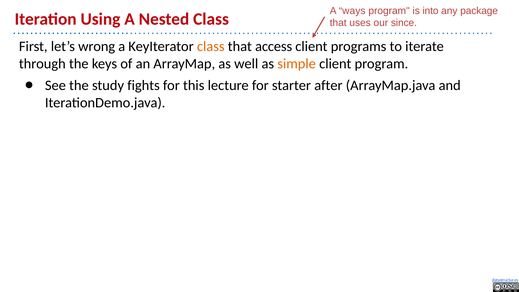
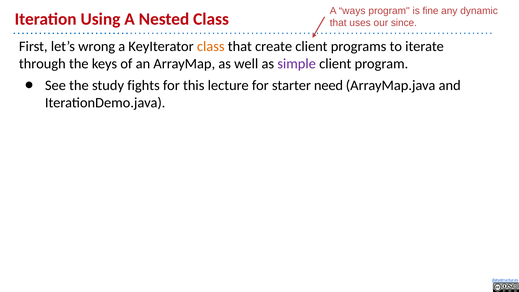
into: into -> fine
package: package -> dynamic
access: access -> create
simple colour: orange -> purple
after: after -> need
